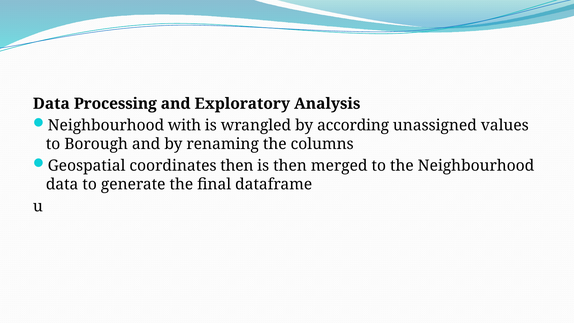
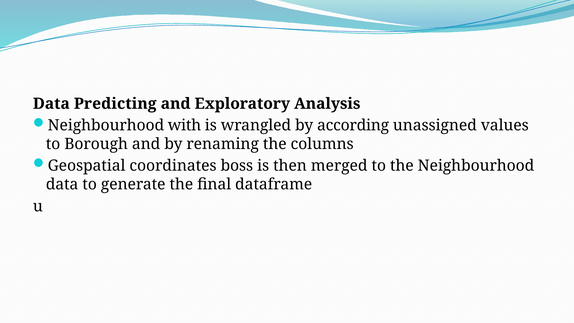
Processing: Processing -> Predicting
coordinates then: then -> boss
